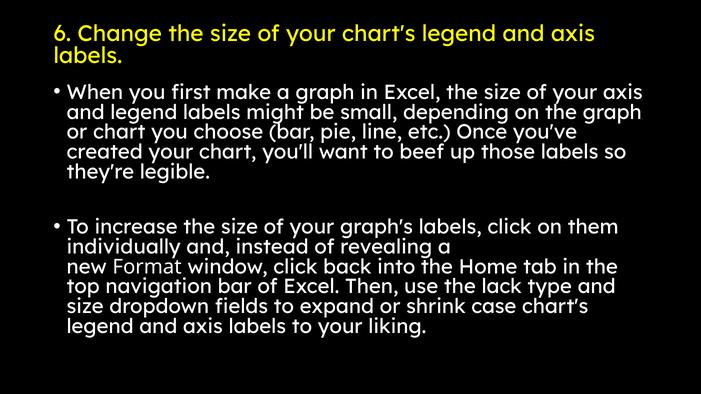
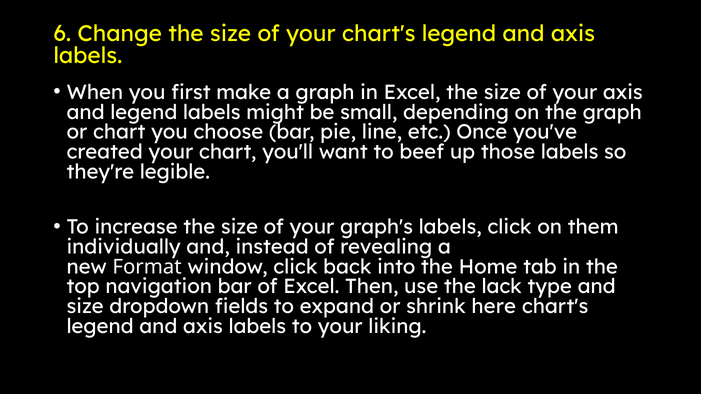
case: case -> here
